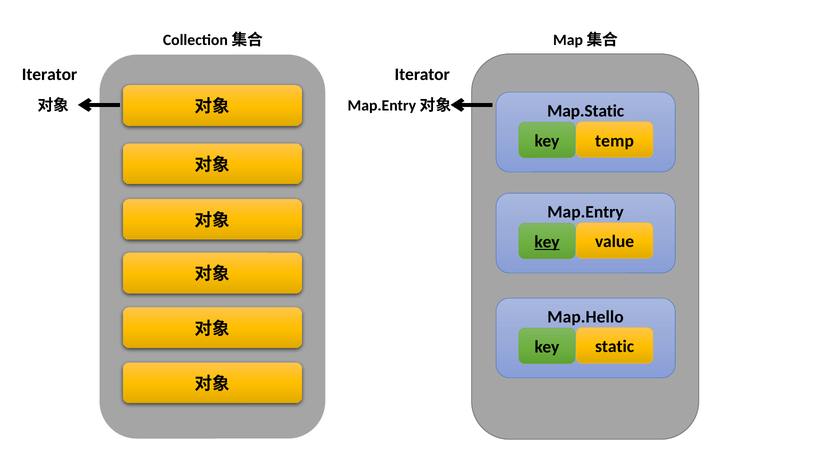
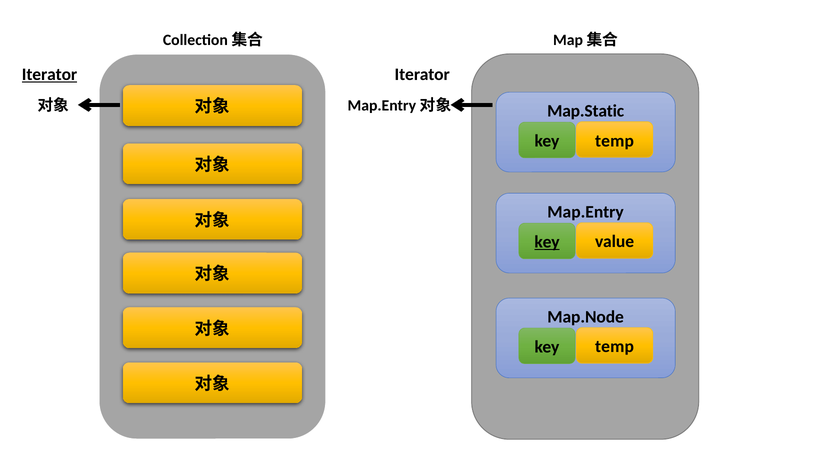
Iterator at (49, 75) underline: none -> present
Map.Hello: Map.Hello -> Map.Node
static at (615, 347): static -> temp
